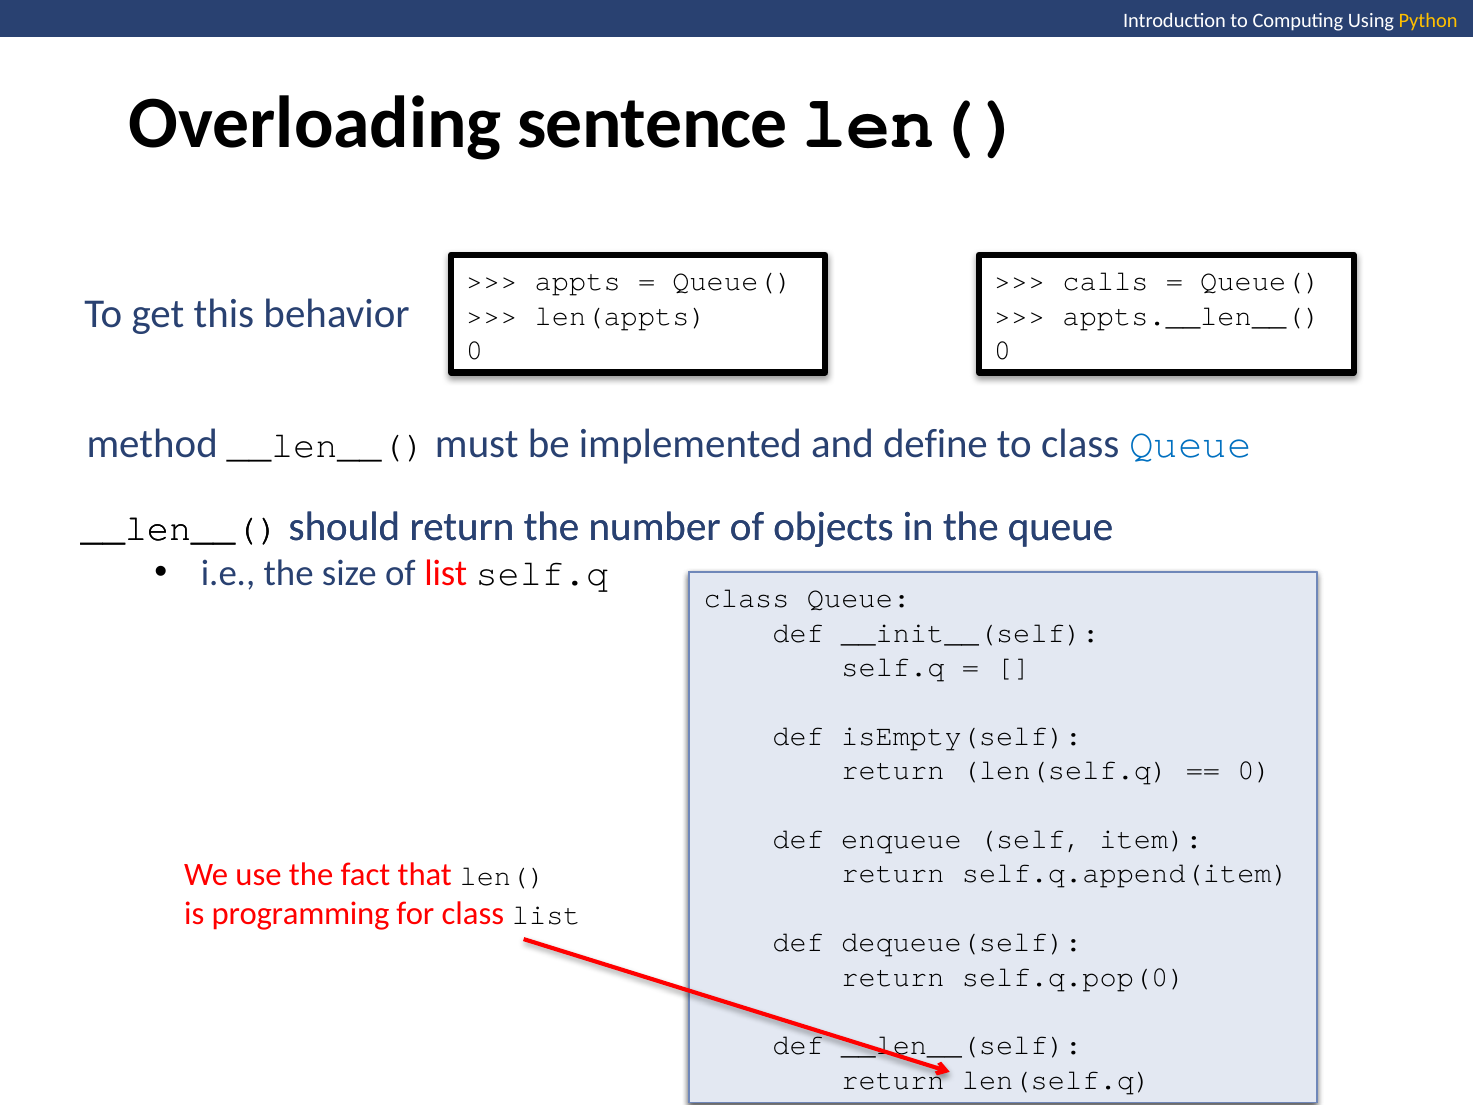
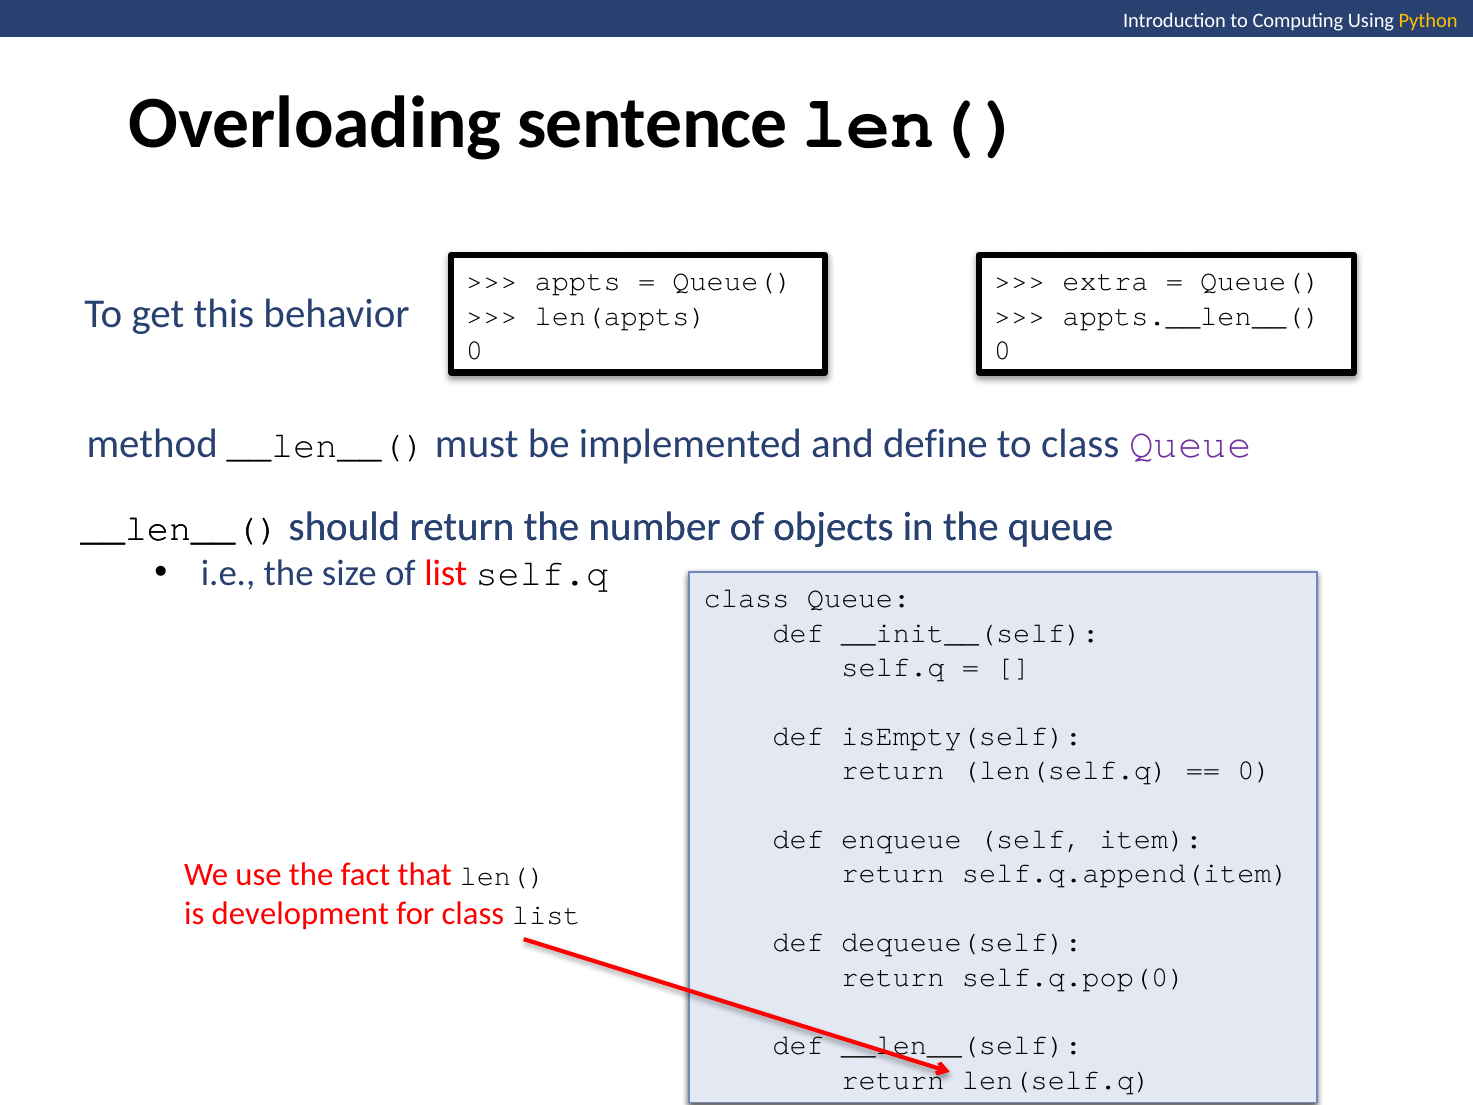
calls: calls -> extra
Queue at (1191, 444) colour: blue -> purple
programming: programming -> development
